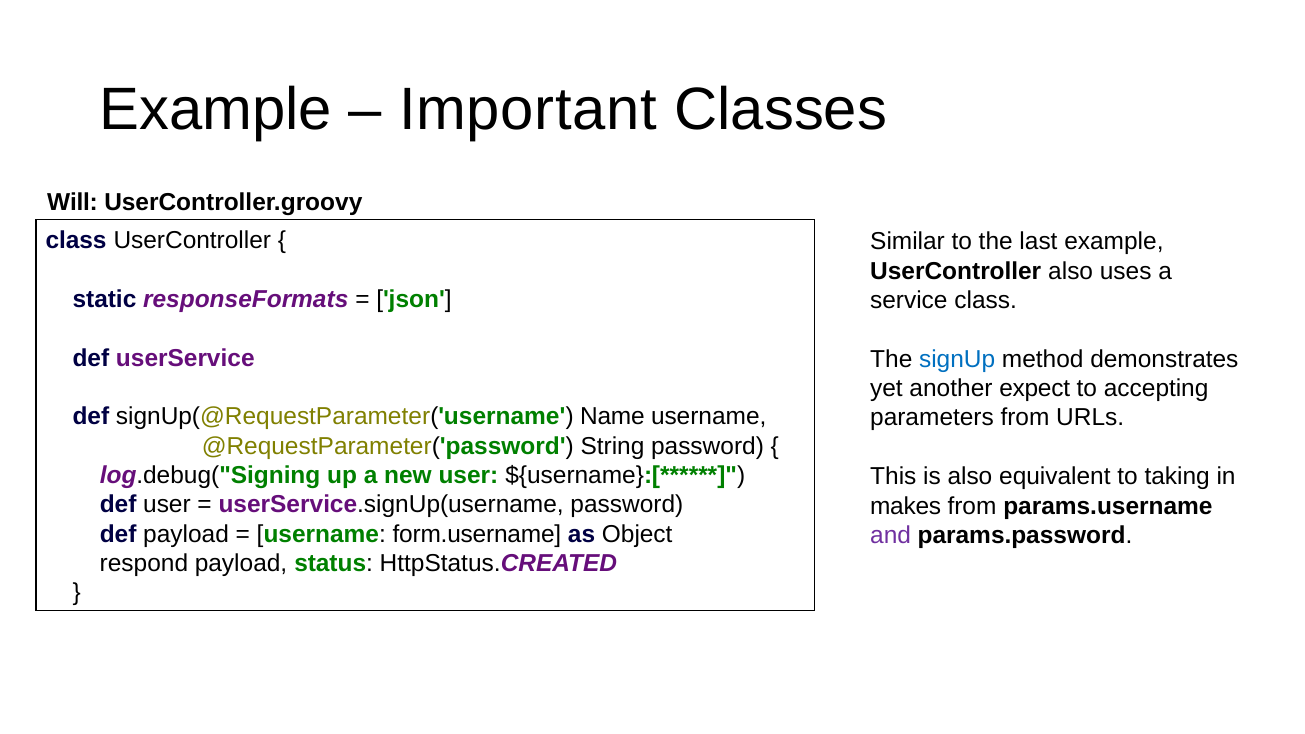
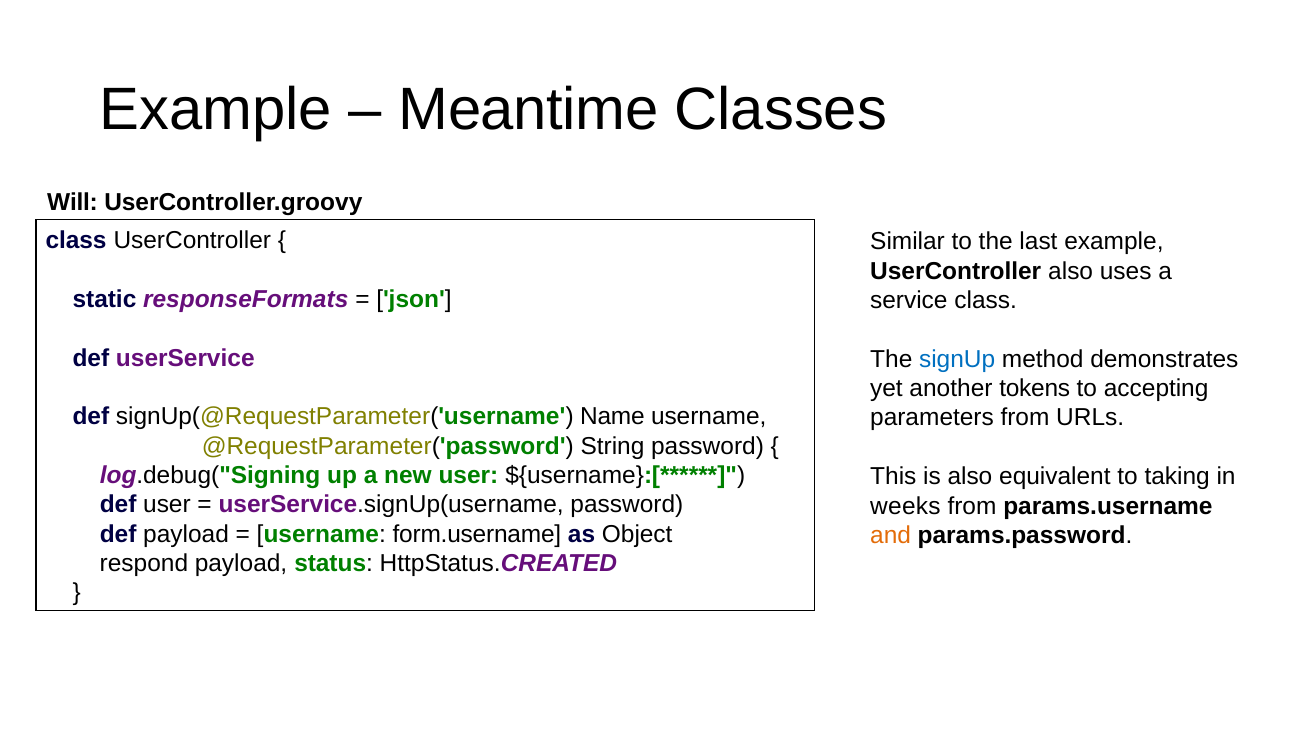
Important: Important -> Meantime
expect: expect -> tokens
makes: makes -> weeks
and colour: purple -> orange
